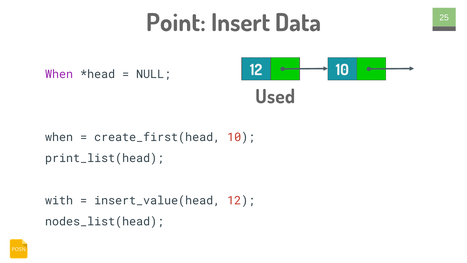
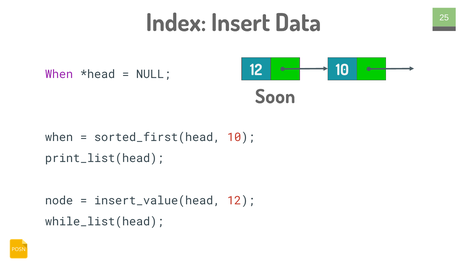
Point: Point -> Index
Used: Used -> Soon
create_first(head: create_first(head -> sorted_first(head
with: with -> node
nodes_list(head: nodes_list(head -> while_list(head
